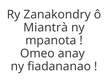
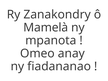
Miantrà: Miantrà -> Mamelà
